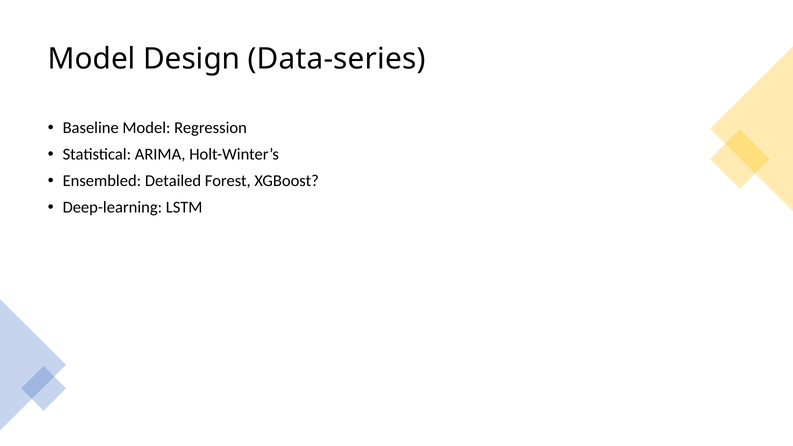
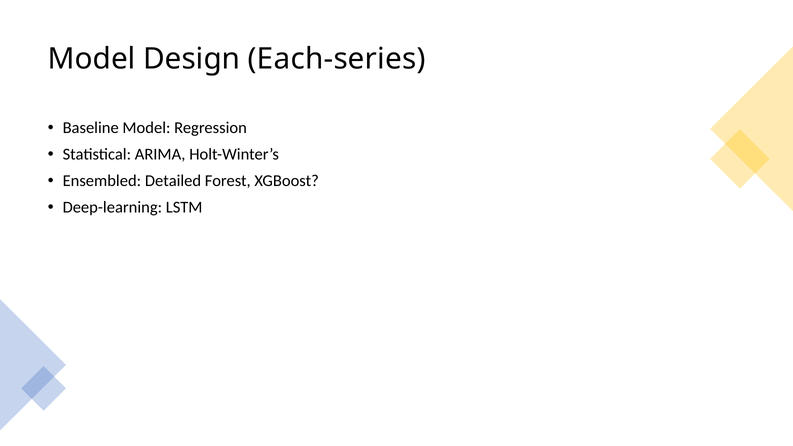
Data-series: Data-series -> Each-series
